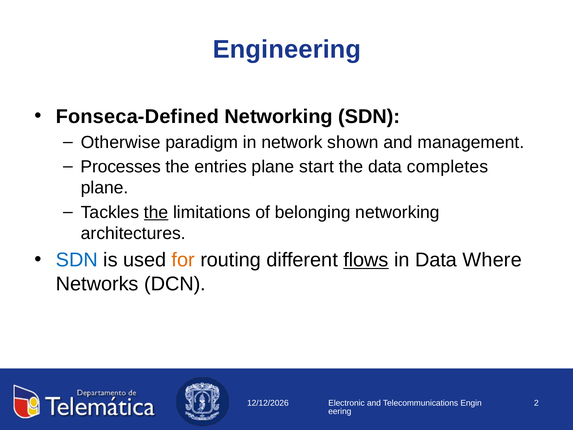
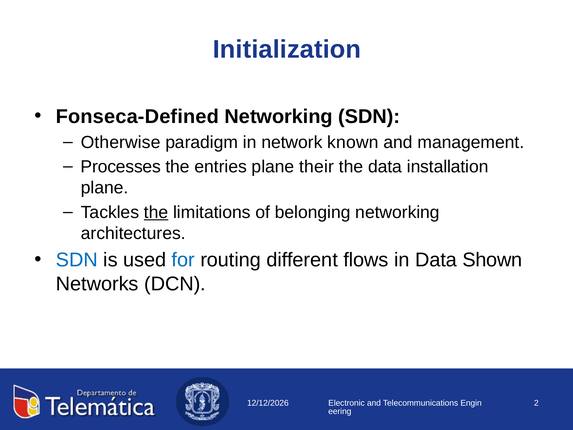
Engineering: Engineering -> Initialization
shown: shown -> known
start: start -> their
completes: completes -> installation
for colour: orange -> blue
flows underline: present -> none
Where: Where -> Shown
